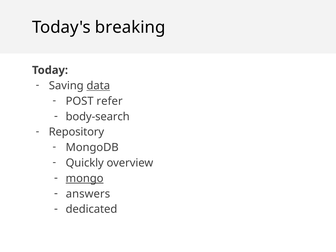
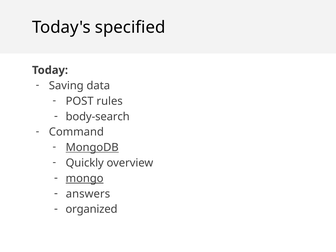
breaking: breaking -> specified
data underline: present -> none
refer: refer -> rules
Repository: Repository -> Command
MongoDB underline: none -> present
dedicated: dedicated -> organized
